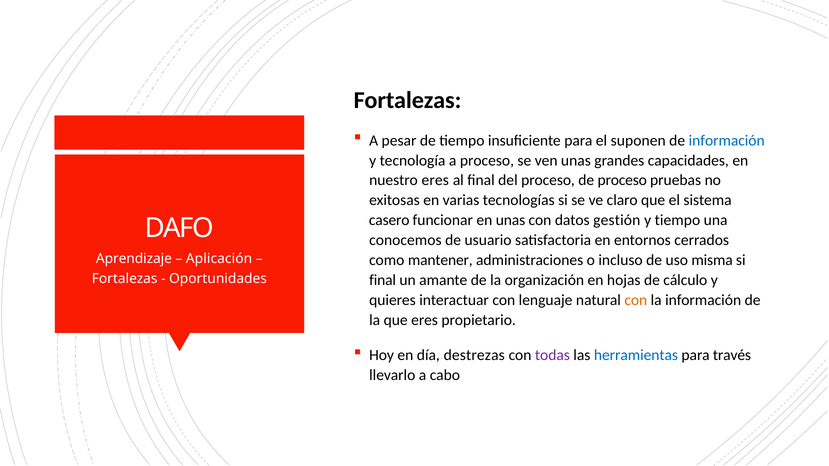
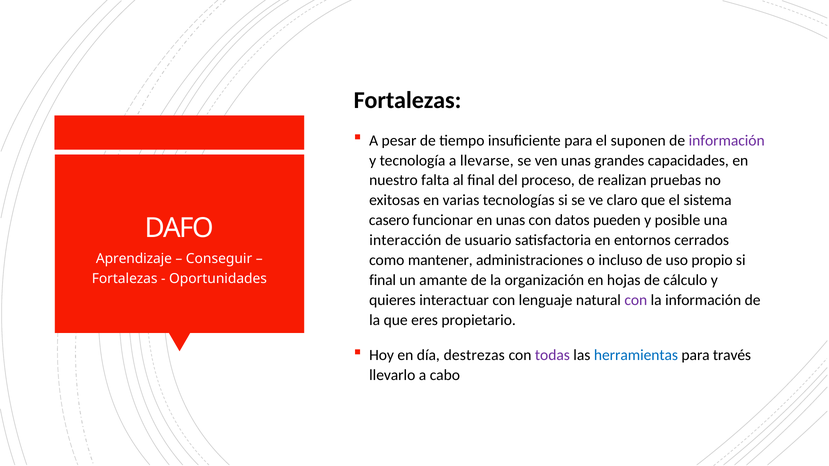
información at (727, 141) colour: blue -> purple
a proceso: proceso -> llevarse
nuestro eres: eres -> falta
de proceso: proceso -> realizan
gestión: gestión -> pueden
y tiempo: tiempo -> posible
conocemos: conocemos -> interacción
misma: misma -> propio
Aplicación: Aplicación -> Conseguir
con at (636, 300) colour: orange -> purple
